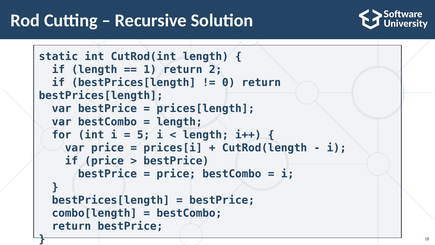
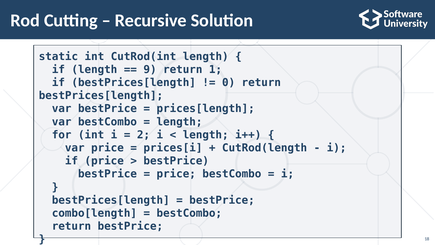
1: 1 -> 9
2: 2 -> 1
5: 5 -> 2
